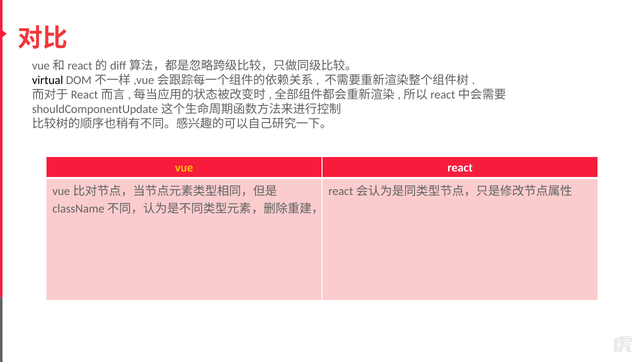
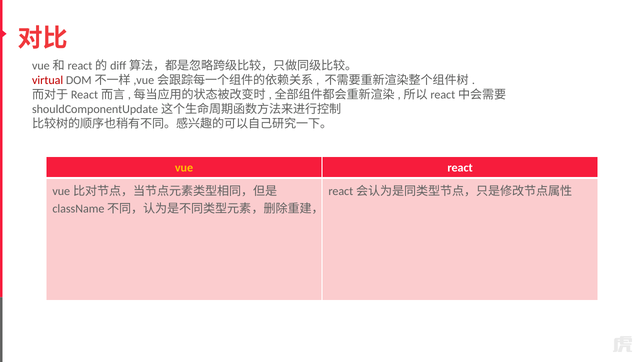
virtual colour: black -> red
